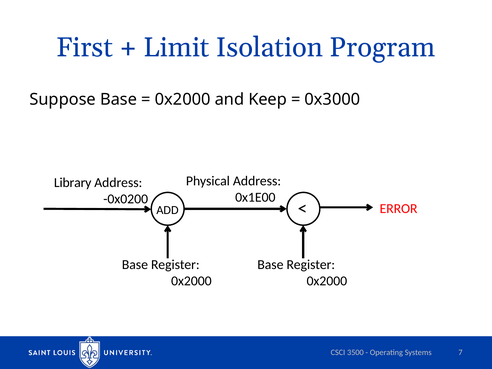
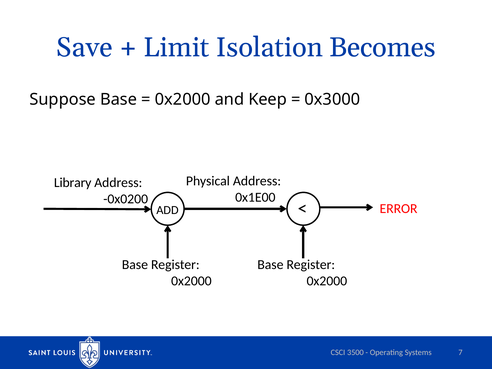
First: First -> Save
Program: Program -> Becomes
